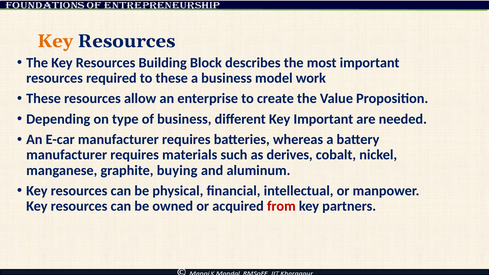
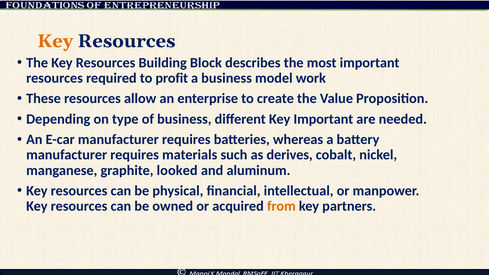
to these: these -> profit
buying: buying -> looked
from colour: red -> orange
